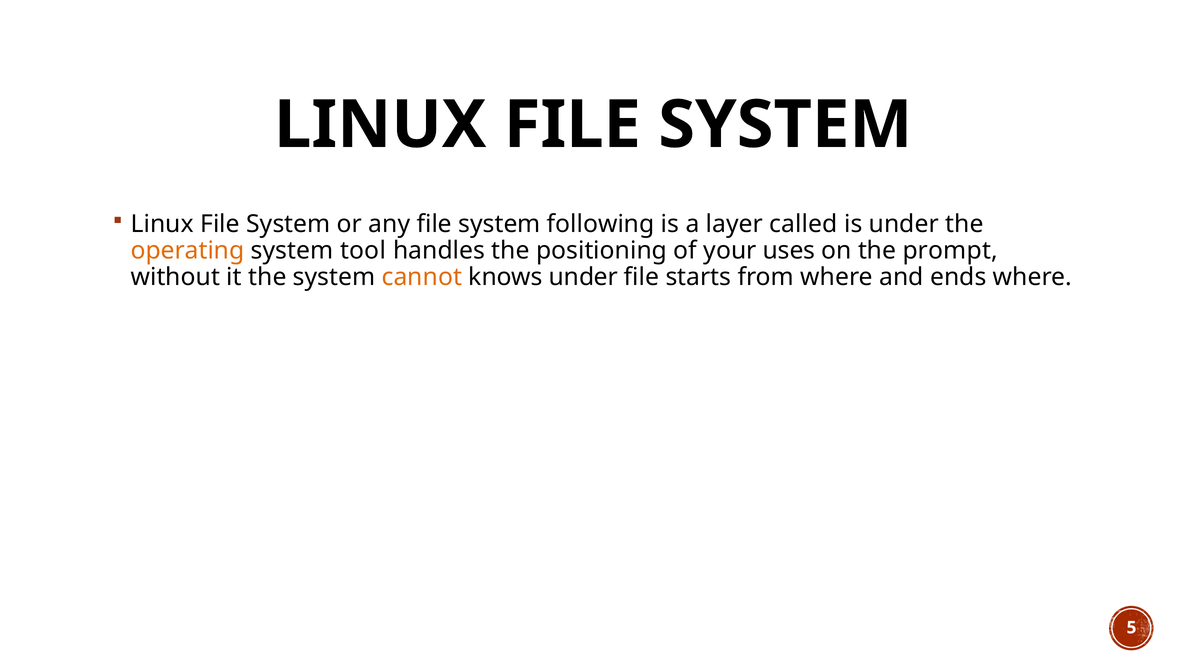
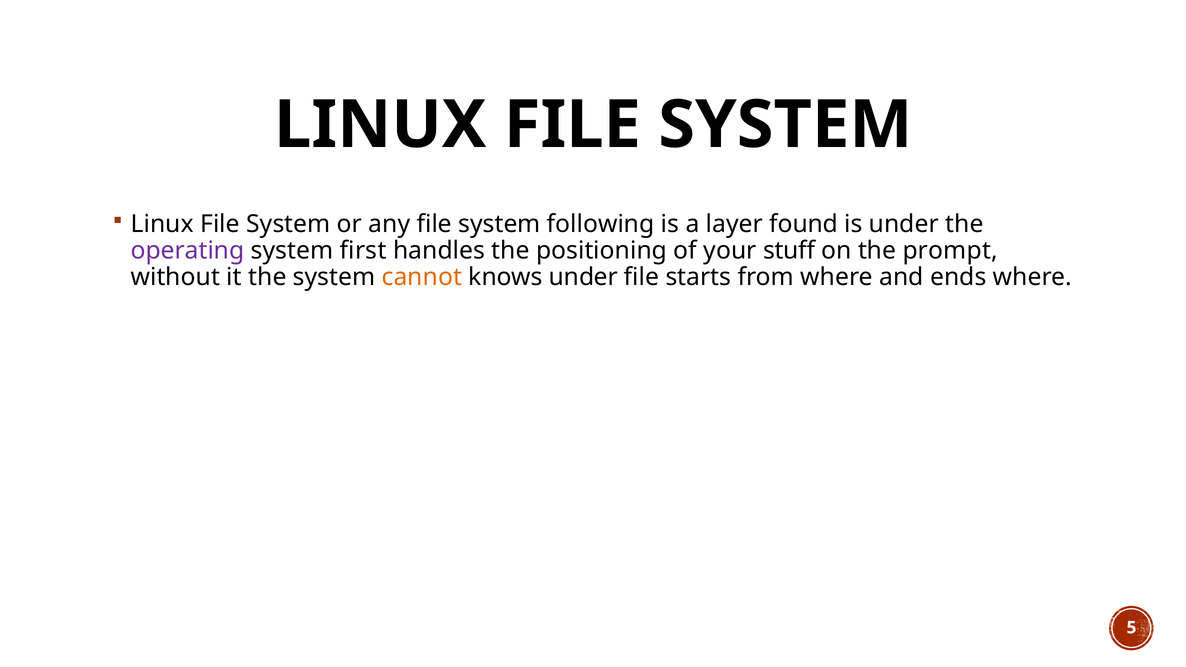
called: called -> found
operating colour: orange -> purple
tool: tool -> first
uses: uses -> stuff
